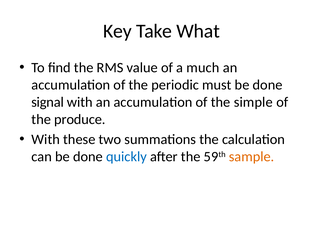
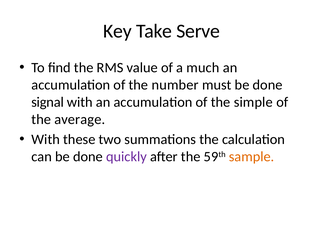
What: What -> Serve
periodic: periodic -> number
produce: produce -> average
quickly colour: blue -> purple
